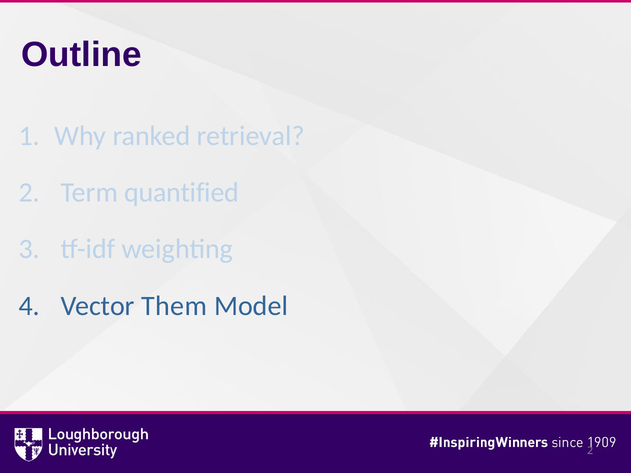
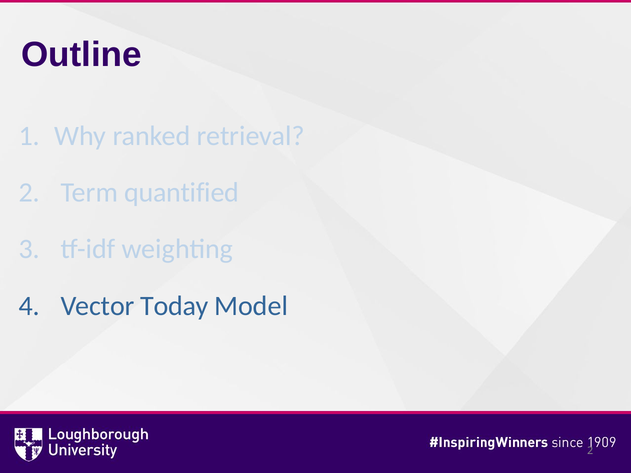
Them: Them -> Today
